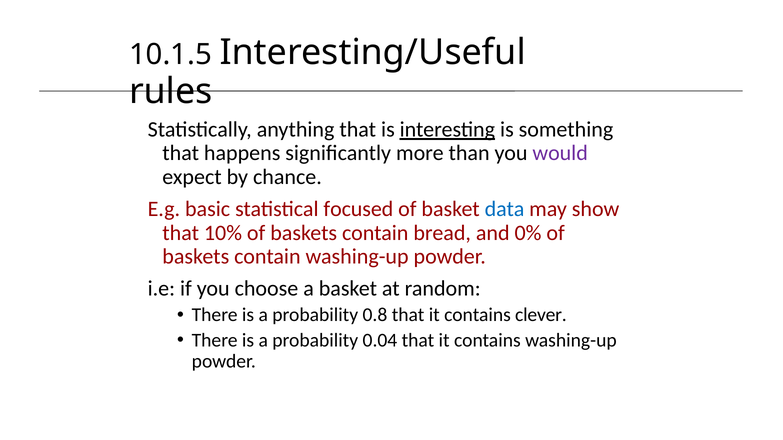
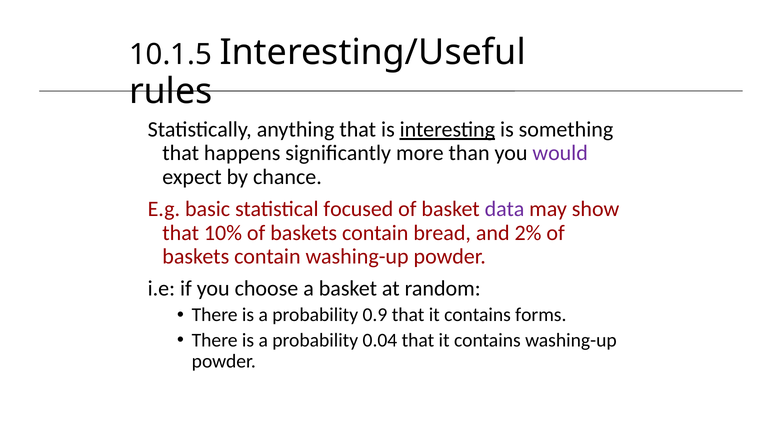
data colour: blue -> purple
0%: 0% -> 2%
0.8: 0.8 -> 0.9
clever: clever -> forms
